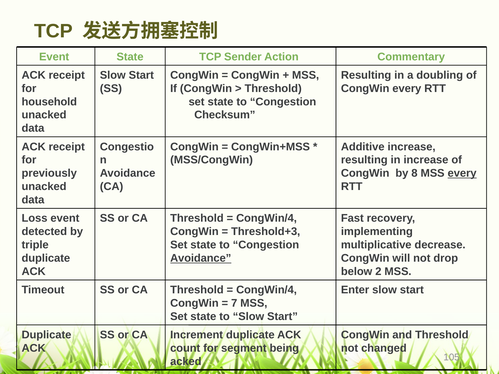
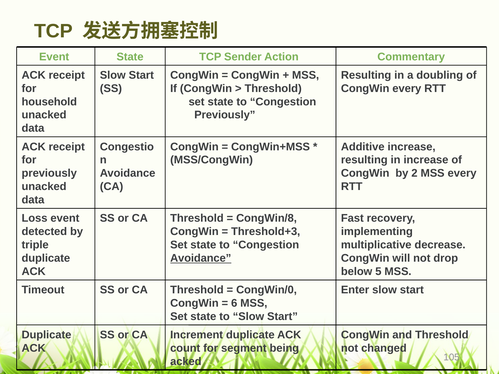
Checksum at (225, 115): Checksum -> Previously
8: 8 -> 2
every at (462, 173) underline: present -> none
CongWin/4 at (267, 218): CongWin/4 -> CongWin/8
2: 2 -> 5
CongWin/4 at (267, 290): CongWin/4 -> CongWin/0
7: 7 -> 6
